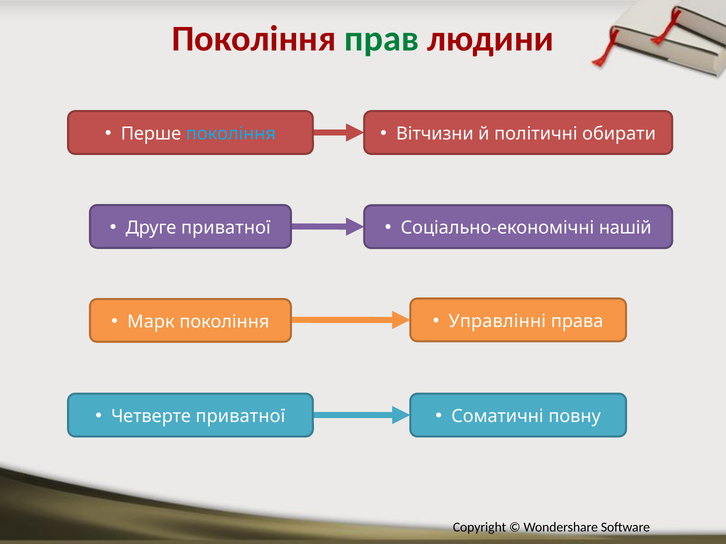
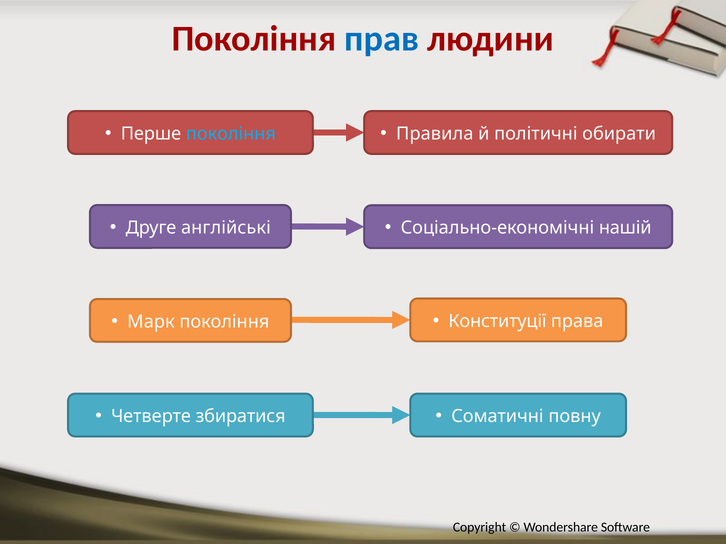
прав colour: green -> blue
Вітчизни: Вітчизни -> Правила
Друге приватної: приватної -> англійські
Управлінні: Управлінні -> Конституції
Четверте приватної: приватної -> збиратися
